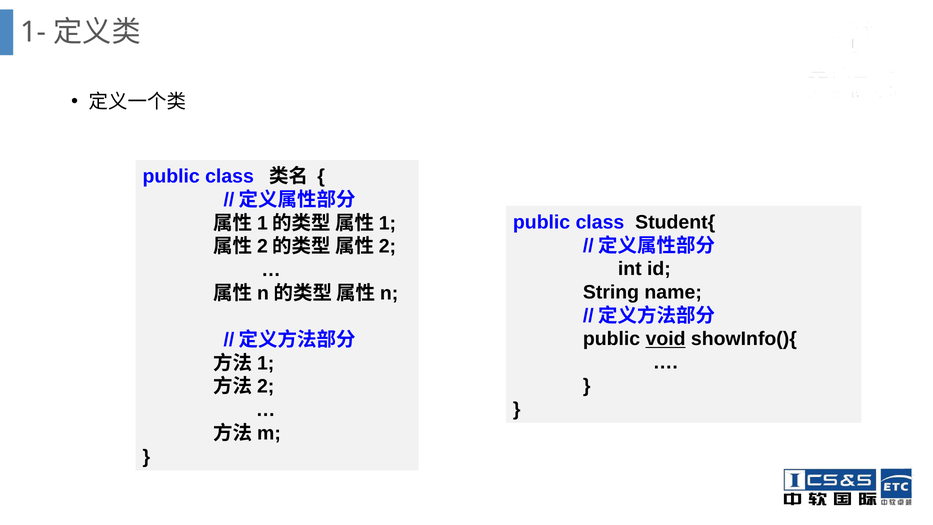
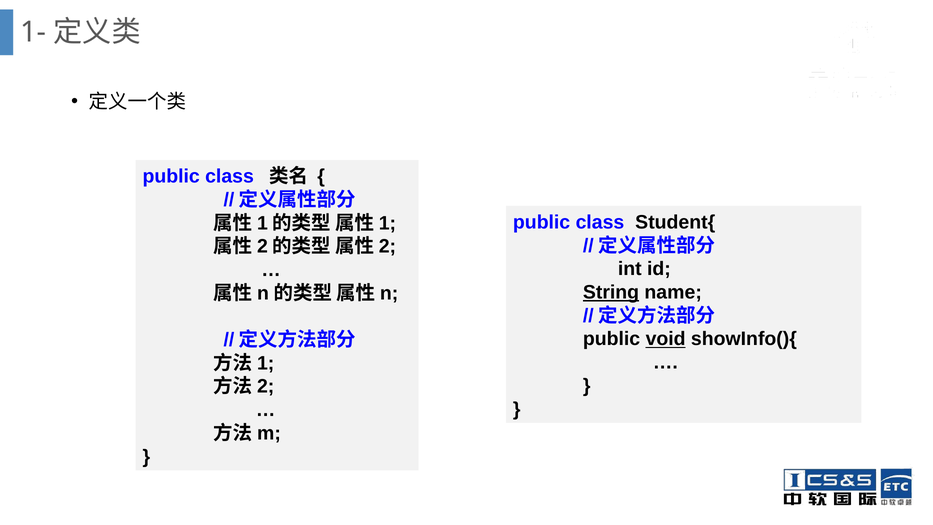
String underline: none -> present
